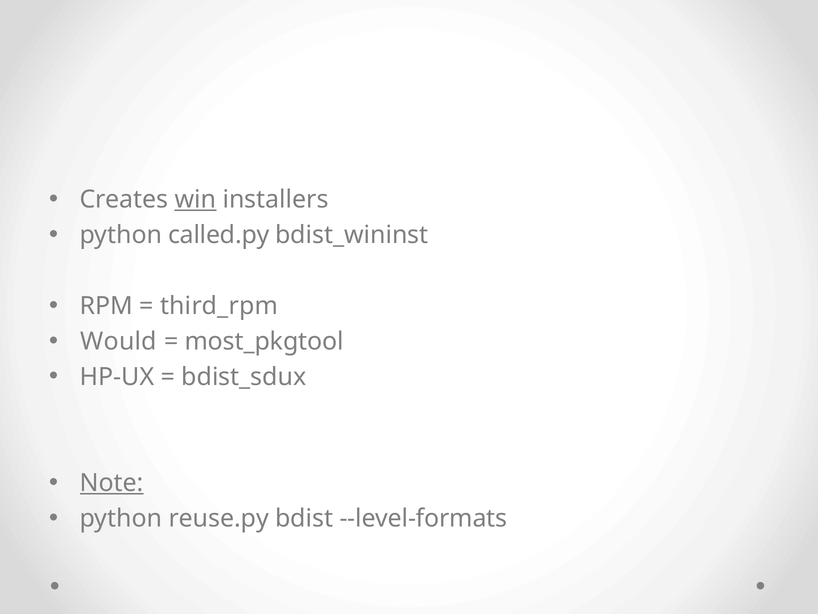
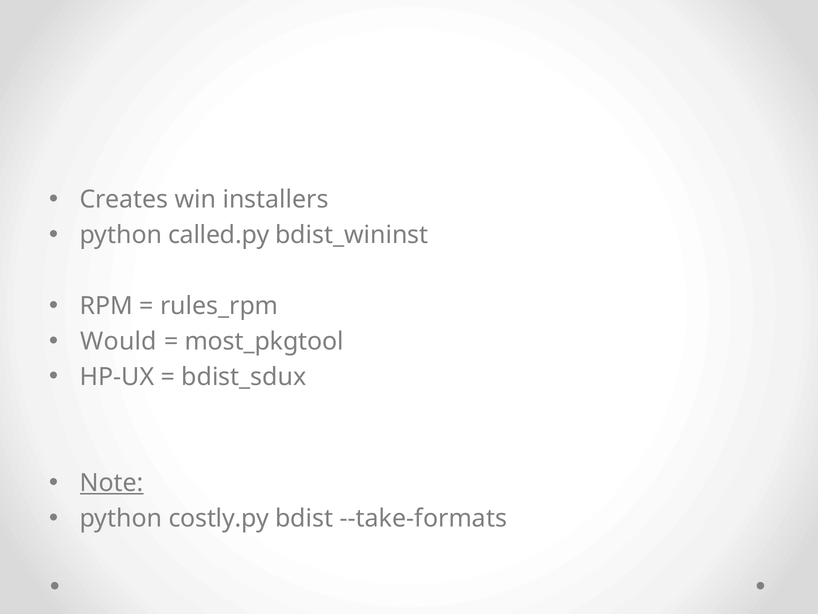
win underline: present -> none
third_rpm: third_rpm -> rules_rpm
reuse.py: reuse.py -> costly.py
--level-formats: --level-formats -> --take-formats
